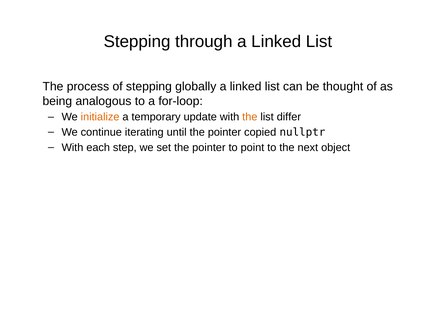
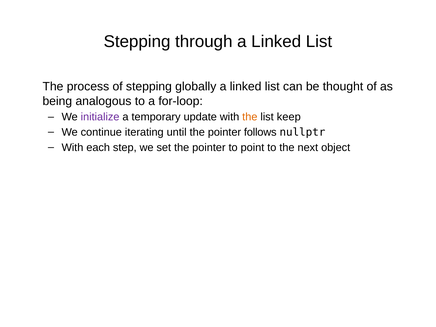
initialize colour: orange -> purple
differ: differ -> keep
copied: copied -> follows
